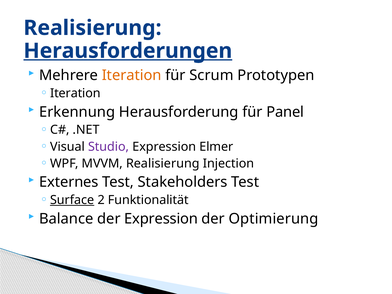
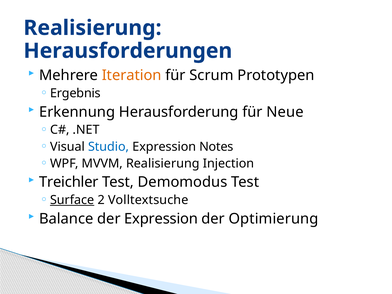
Herausforderungen underline: present -> none
Iteration at (75, 93): Iteration -> Ergebnis
Panel: Panel -> Neue
Studio colour: purple -> blue
Elmer: Elmer -> Notes
Externes: Externes -> Treichler
Stakeholders: Stakeholders -> Demomodus
Funktionalität: Funktionalität -> Volltextsuche
